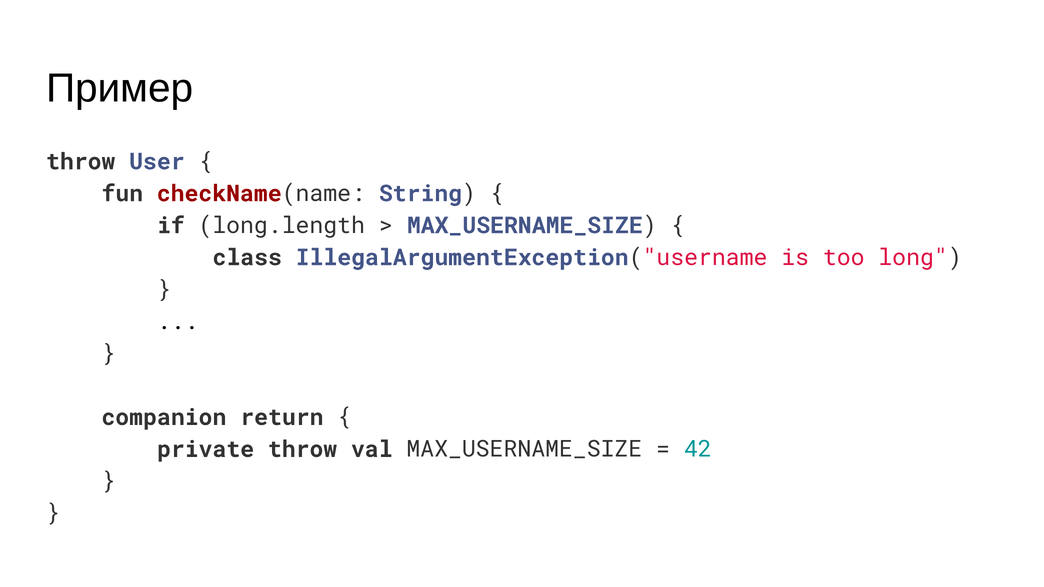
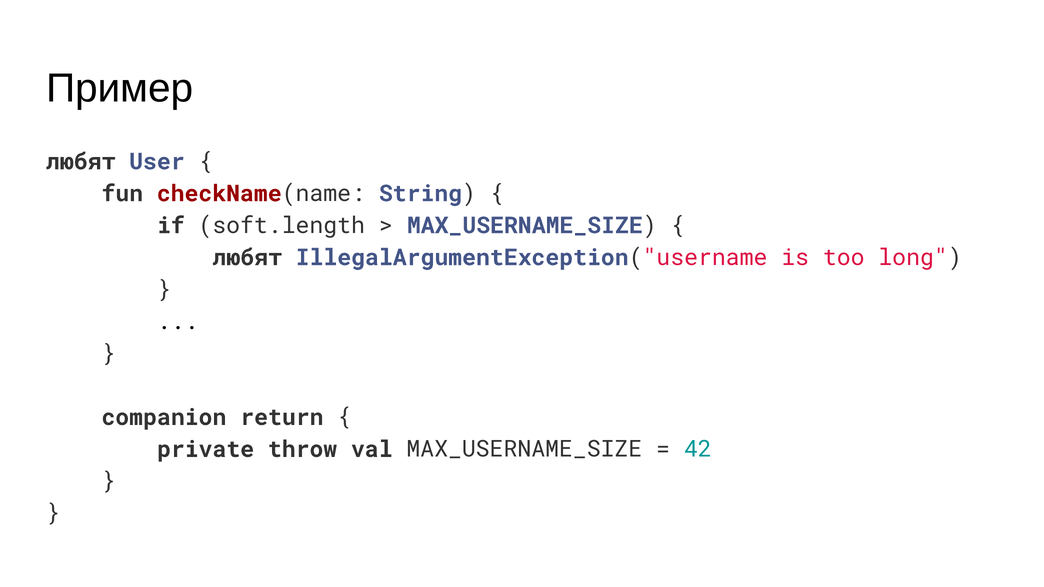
throw at (81, 162): throw -> любят
long.length: long.length -> soft.length
class at (247, 258): class -> любят
